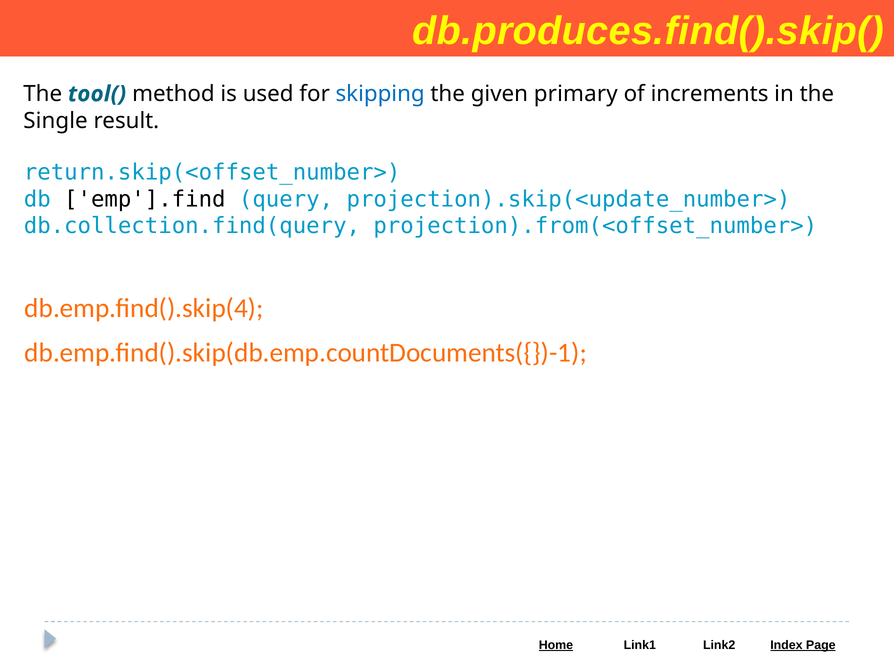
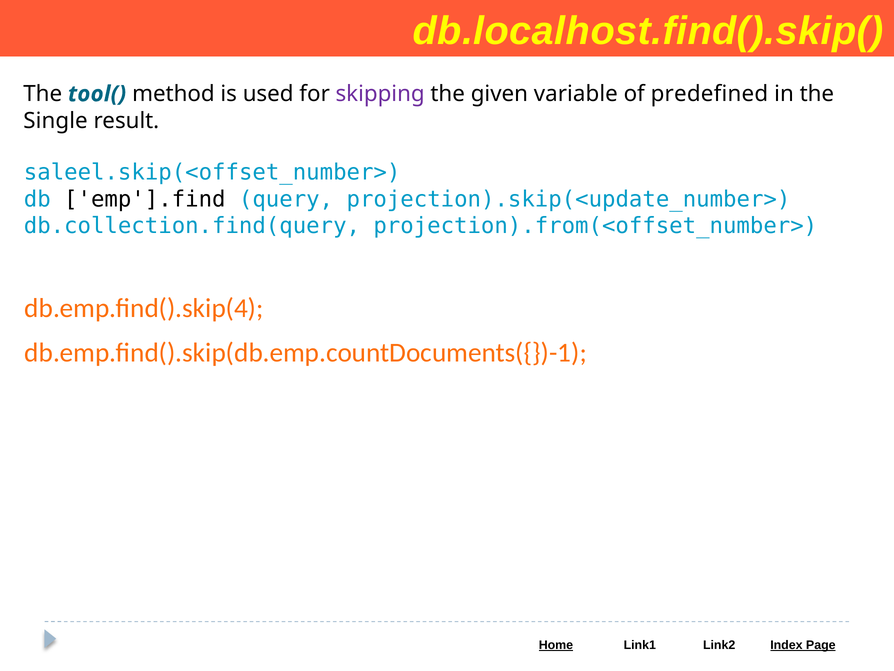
db.produces.find().skip(: db.produces.find().skip( -> db.localhost.find().skip(
skipping colour: blue -> purple
primary: primary -> variable
increments: increments -> predefined
return.skip(<offset_number>: return.skip(<offset_number> -> saleel.skip(<offset_number>
